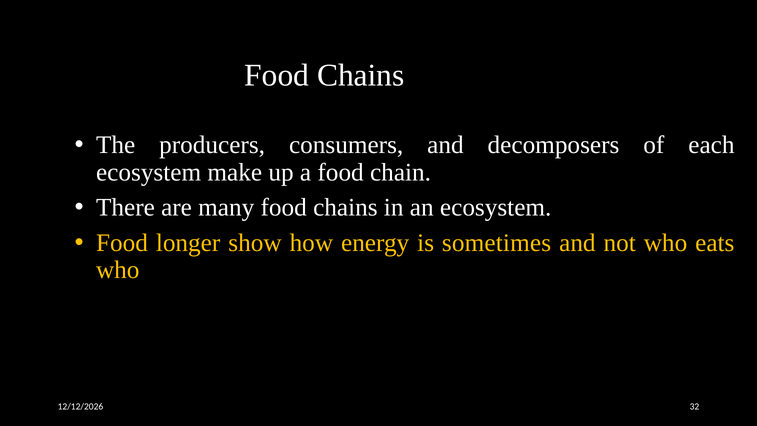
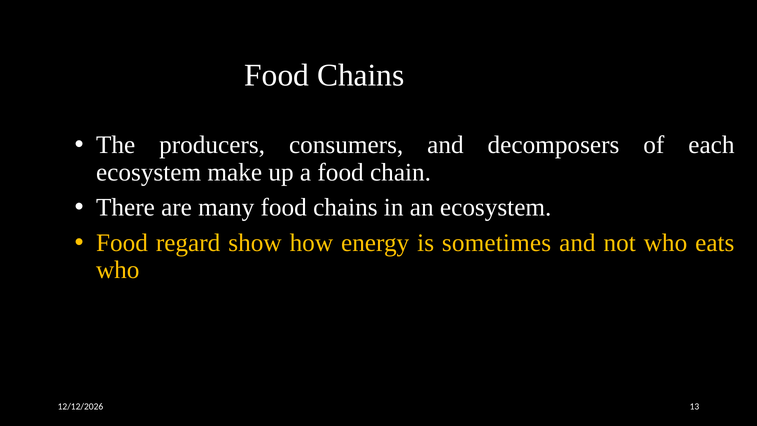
longer: longer -> regard
32: 32 -> 13
